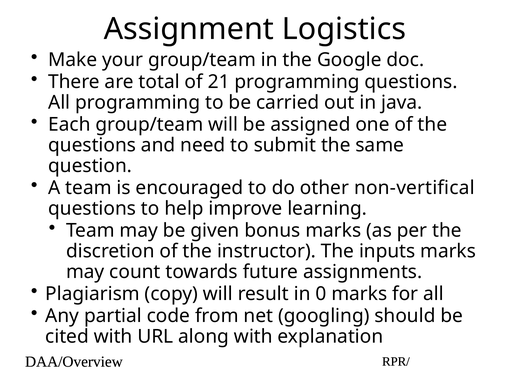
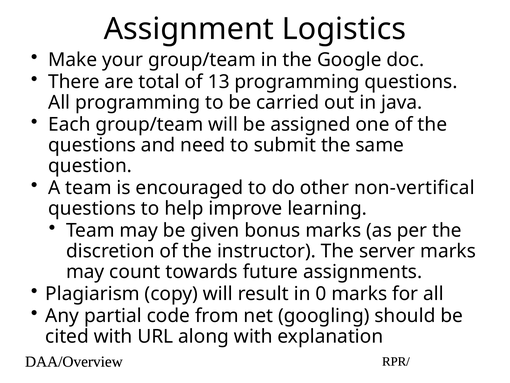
21: 21 -> 13
inputs: inputs -> server
